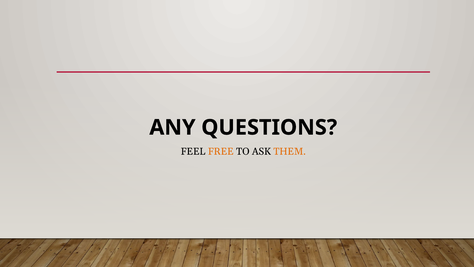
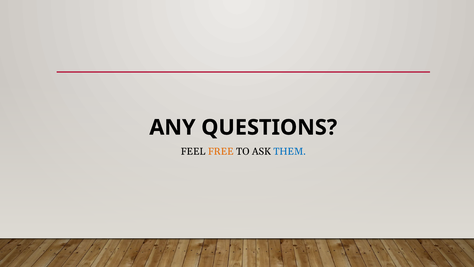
THEM colour: orange -> blue
